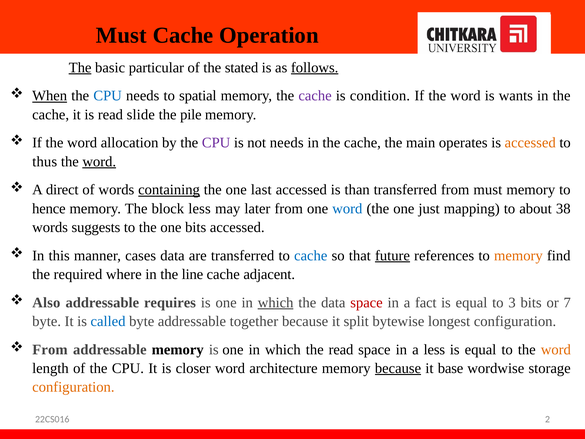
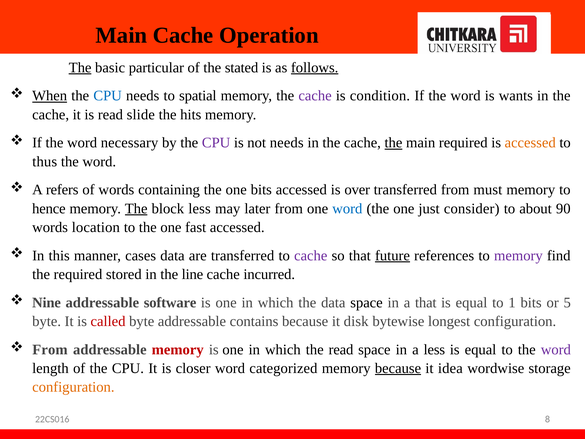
Must at (121, 35): Must -> Main
pile: pile -> hits
allocation: allocation -> necessary
the at (393, 143) underline: none -> present
main operates: operates -> required
word at (99, 161) underline: present -> none
direct: direct -> refers
containing underline: present -> none
one last: last -> bits
than: than -> over
The at (136, 208) underline: none -> present
mapping: mapping -> consider
38: 38 -> 90
suggests: suggests -> location
one bits: bits -> fast
cache at (311, 255) colour: blue -> purple
memory at (518, 255) colour: orange -> purple
where: where -> stored
adjacent: adjacent -> incurred
Also: Also -> Nine
requires: requires -> software
which at (276, 302) underline: present -> none
space at (366, 302) colour: red -> black
a fact: fact -> that
3: 3 -> 1
7: 7 -> 5
called colour: blue -> red
together: together -> contains
split: split -> disk
memory at (178, 349) colour: black -> red
word at (556, 349) colour: orange -> purple
architecture: architecture -> categorized
base: base -> idea
2: 2 -> 8
